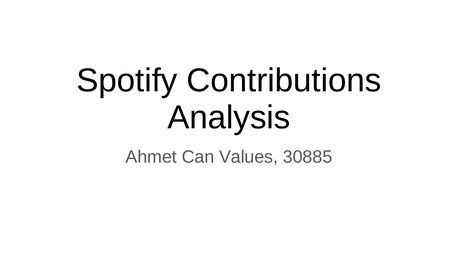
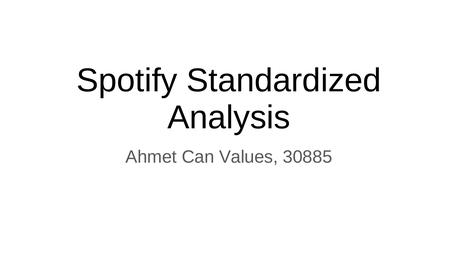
Contributions: Contributions -> Standardized
